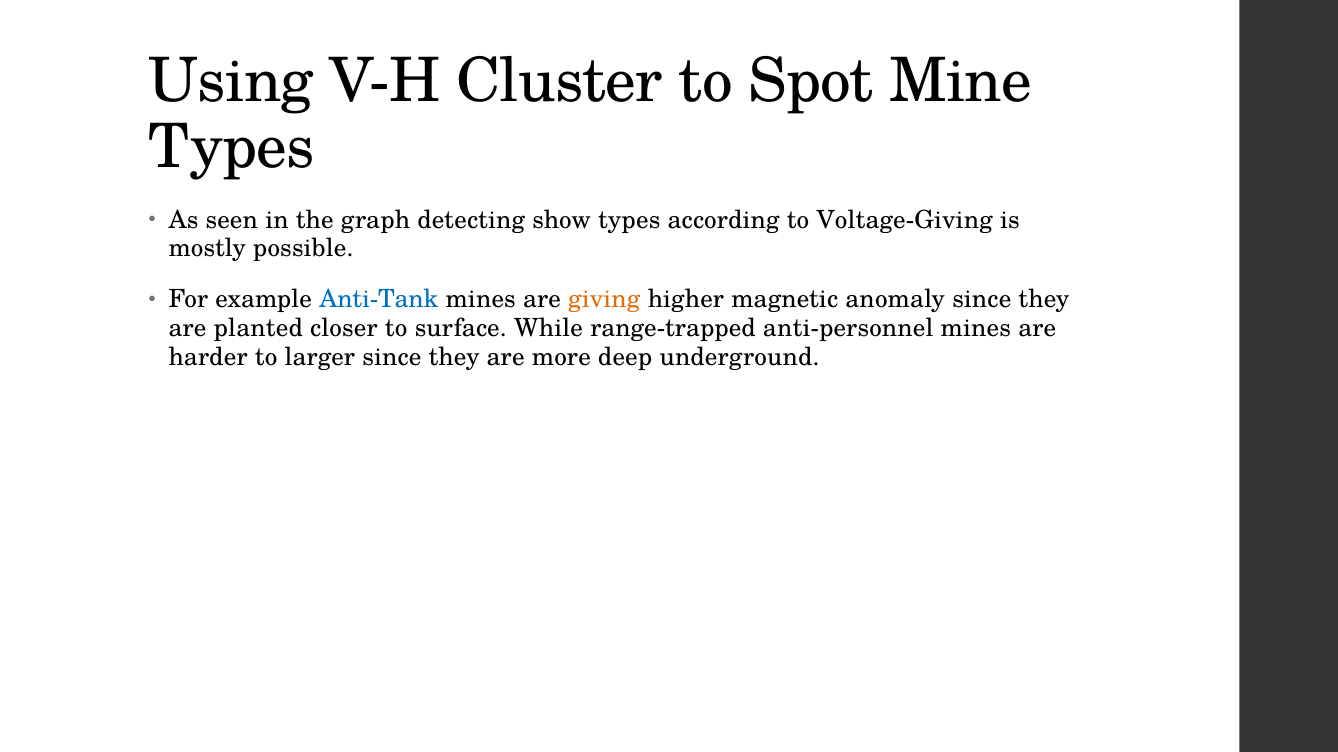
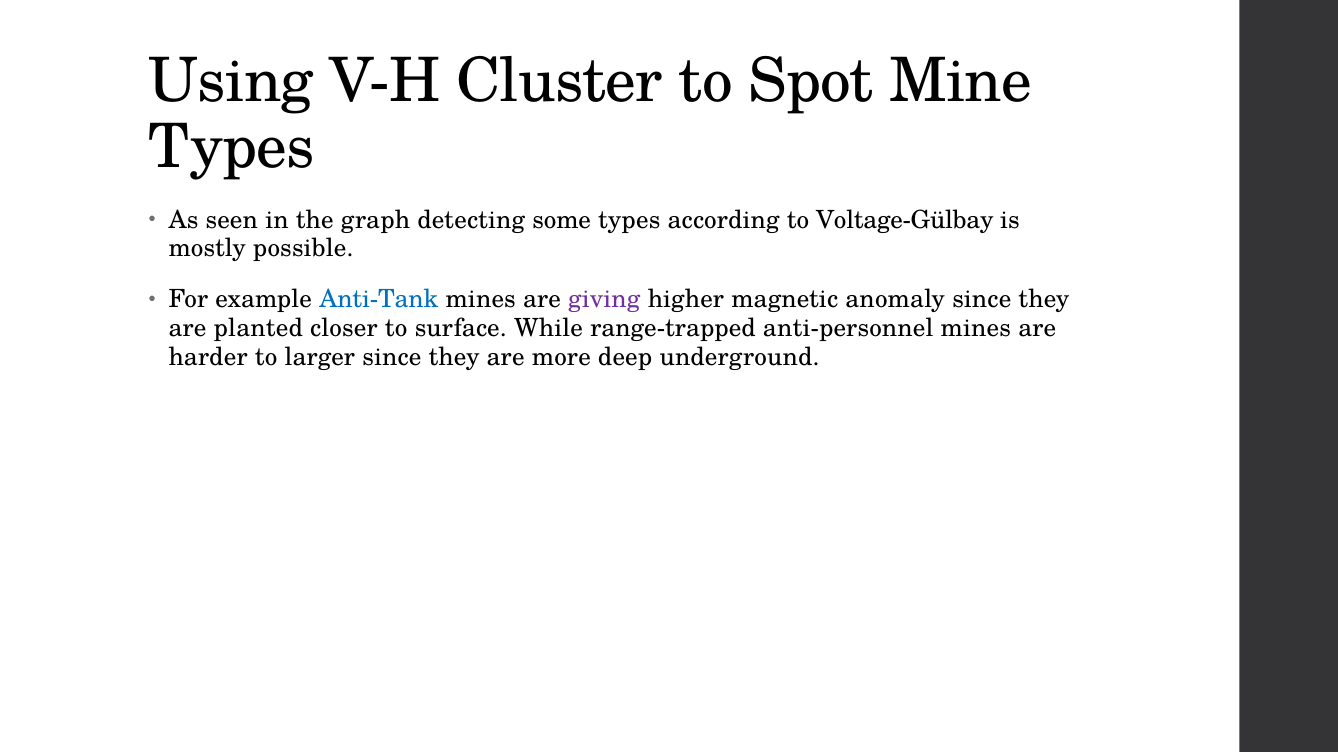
show: show -> some
Voltage-Giving: Voltage-Giving -> Voltage-Gülbay
giving colour: orange -> purple
